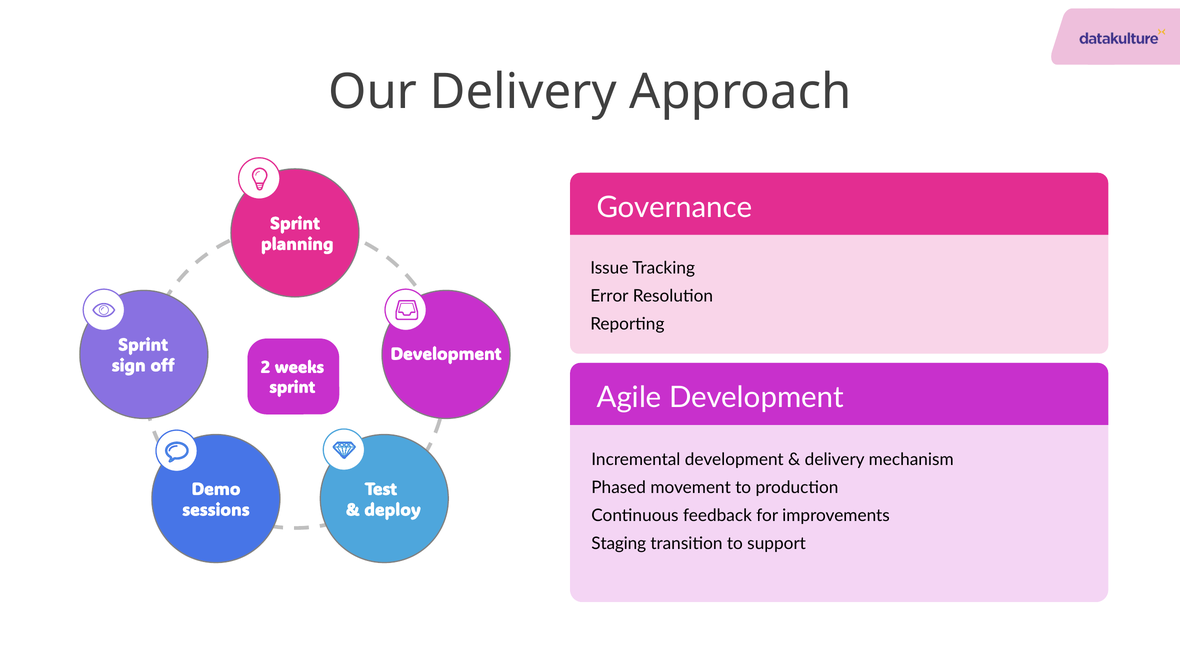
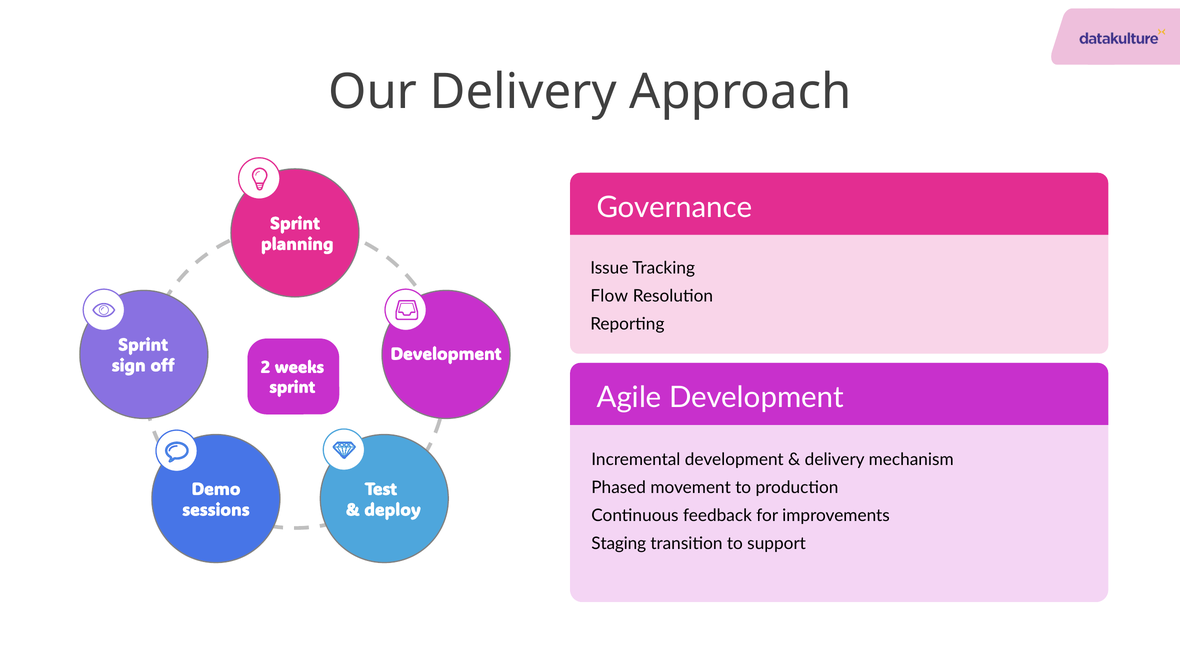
Error: Error -> Flow
